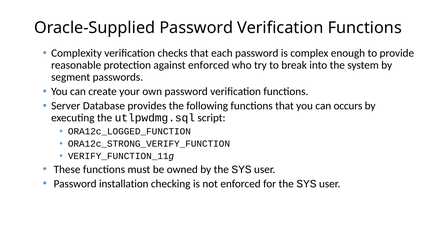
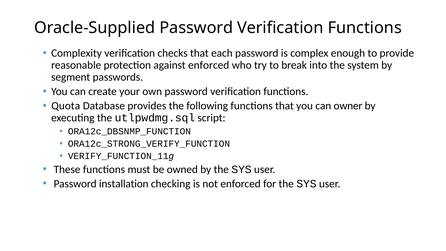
Server: Server -> Quota
occurs: occurs -> owner
ORA12c_LOGGED_FUNCTION: ORA12c_LOGGED_FUNCTION -> ORA12c_DBSNMP_FUNCTION
